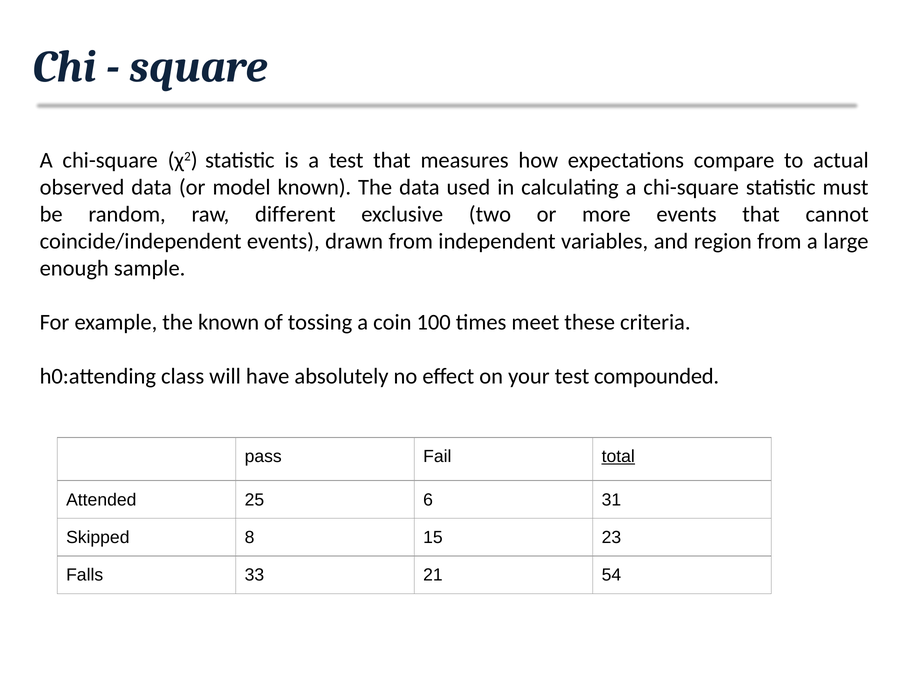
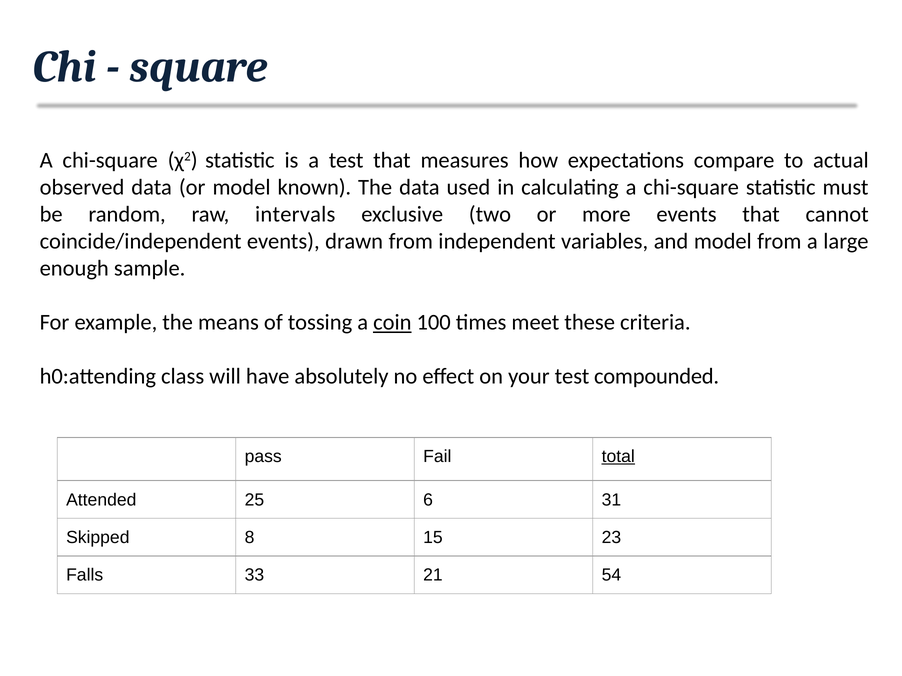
different: different -> intervals
and region: region -> model
the known: known -> means
coin underline: none -> present
